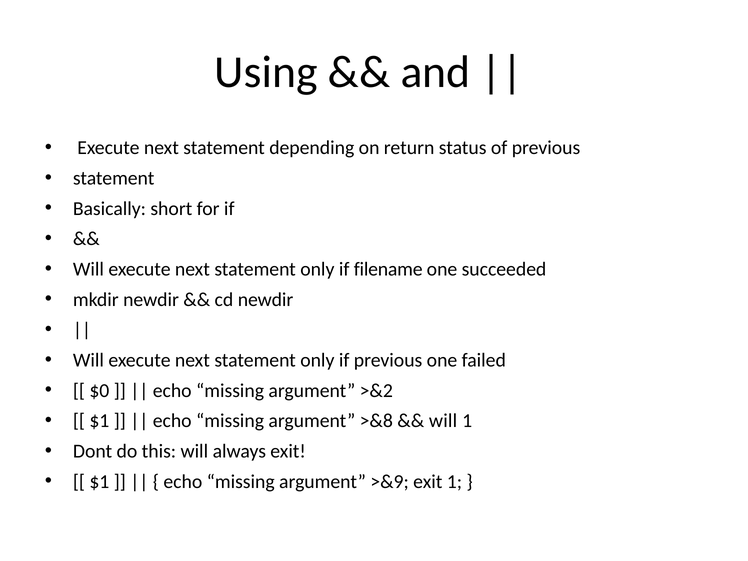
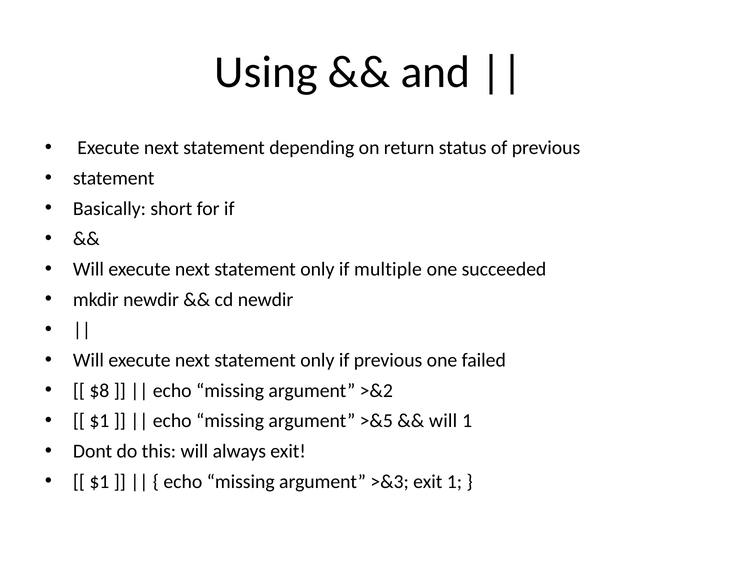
filename: filename -> multiple
$0: $0 -> $8
>&8: >&8 -> >&5
>&9: >&9 -> >&3
